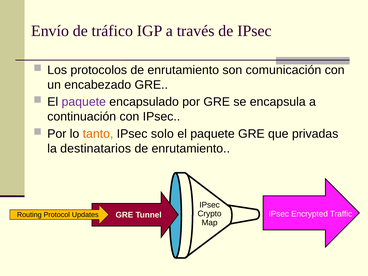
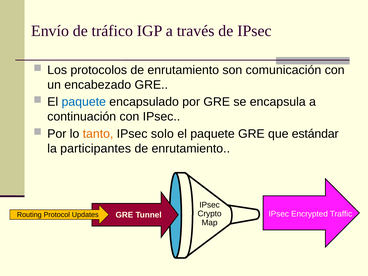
paquete at (84, 102) colour: purple -> blue
privadas: privadas -> estándar
destinatarios: destinatarios -> participantes
